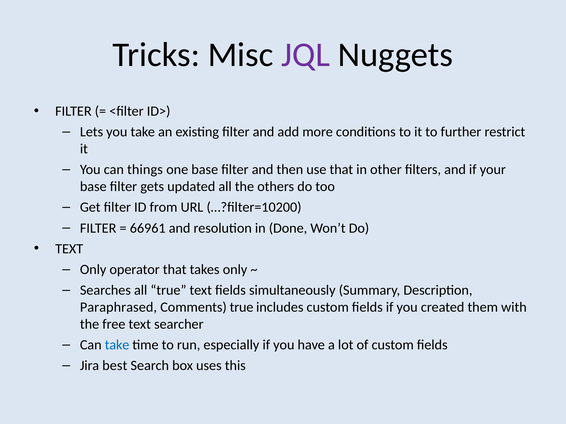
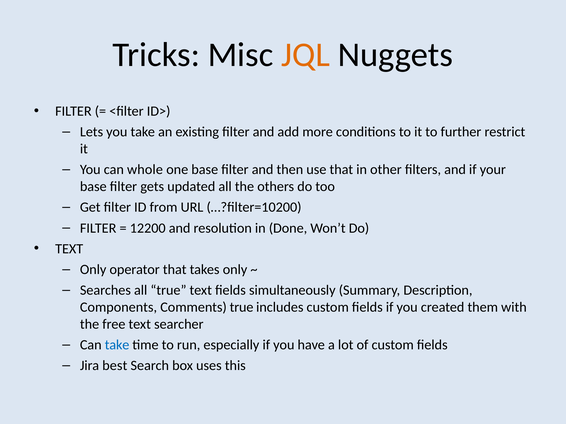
JQL colour: purple -> orange
things: things -> whole
66961: 66961 -> 12200
Paraphrased: Paraphrased -> Components
